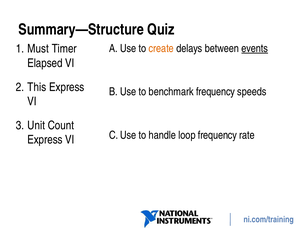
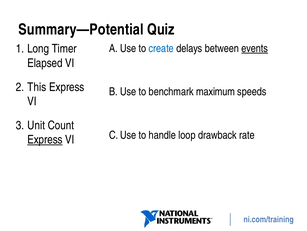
Summary—Structure: Summary—Structure -> Summary—Potential
Must: Must -> Long
create colour: orange -> blue
benchmark frequency: frequency -> maximum
loop frequency: frequency -> drawback
Express at (45, 139) underline: none -> present
